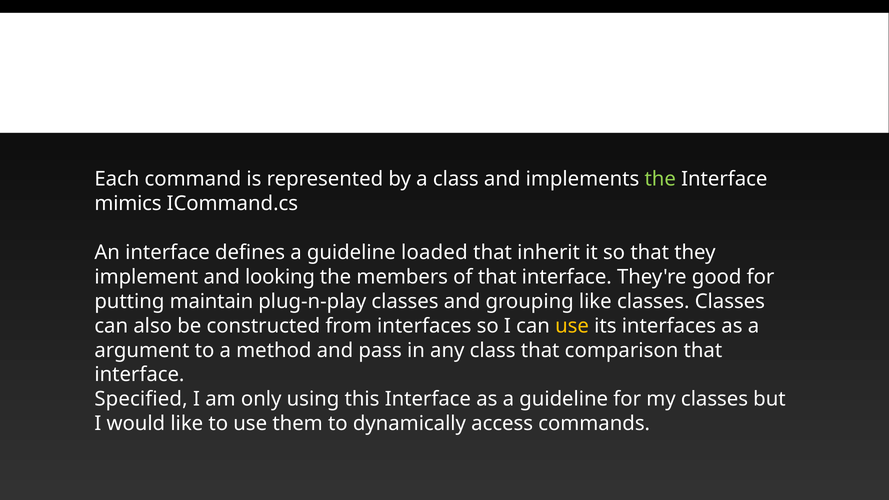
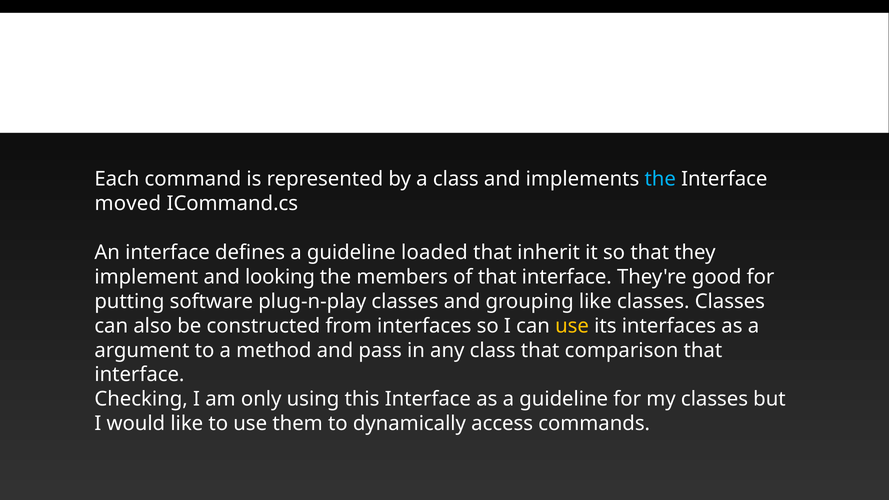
the at (660, 179) colour: light green -> light blue
mimics: mimics -> moved
maintain: maintain -> software
Specified: Specified -> Checking
